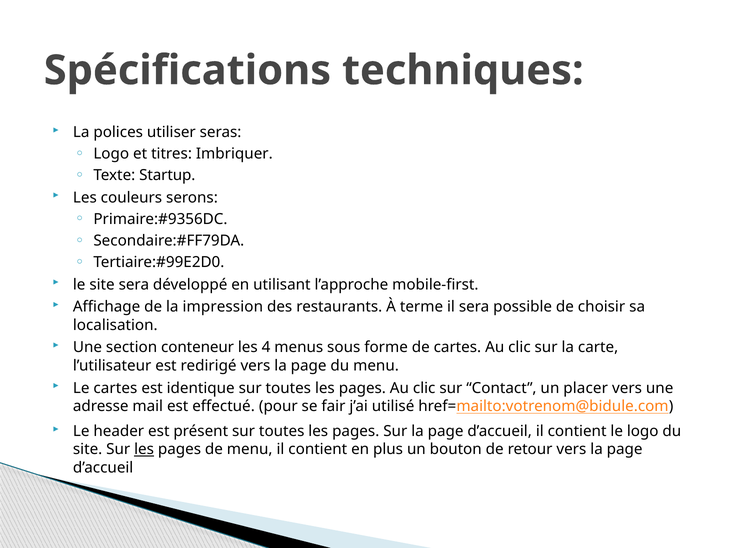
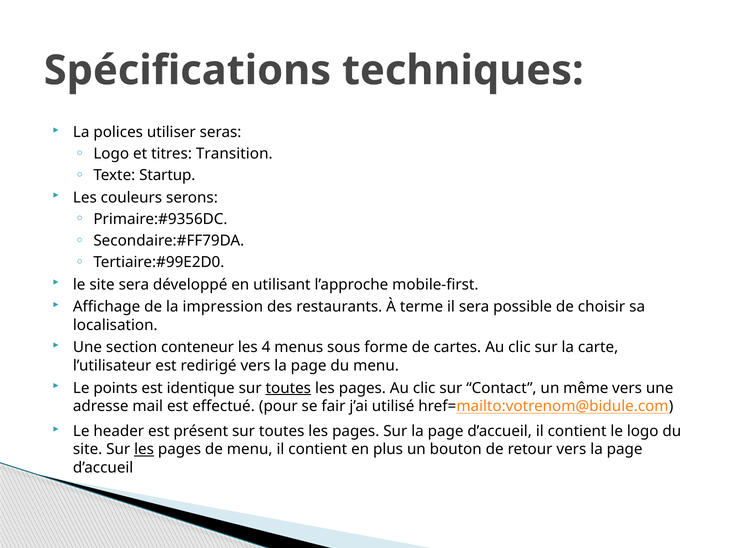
Imbriquer: Imbriquer -> Transition
Le cartes: cartes -> points
toutes at (288, 388) underline: none -> present
placer: placer -> même
